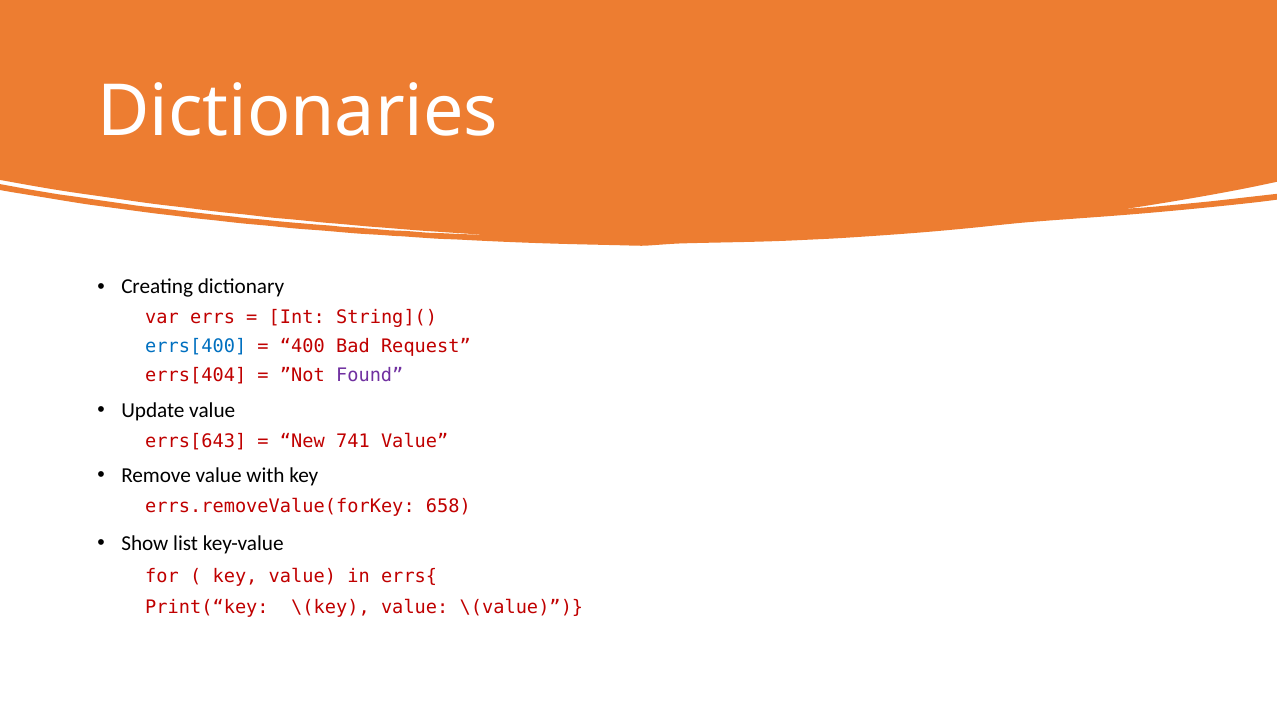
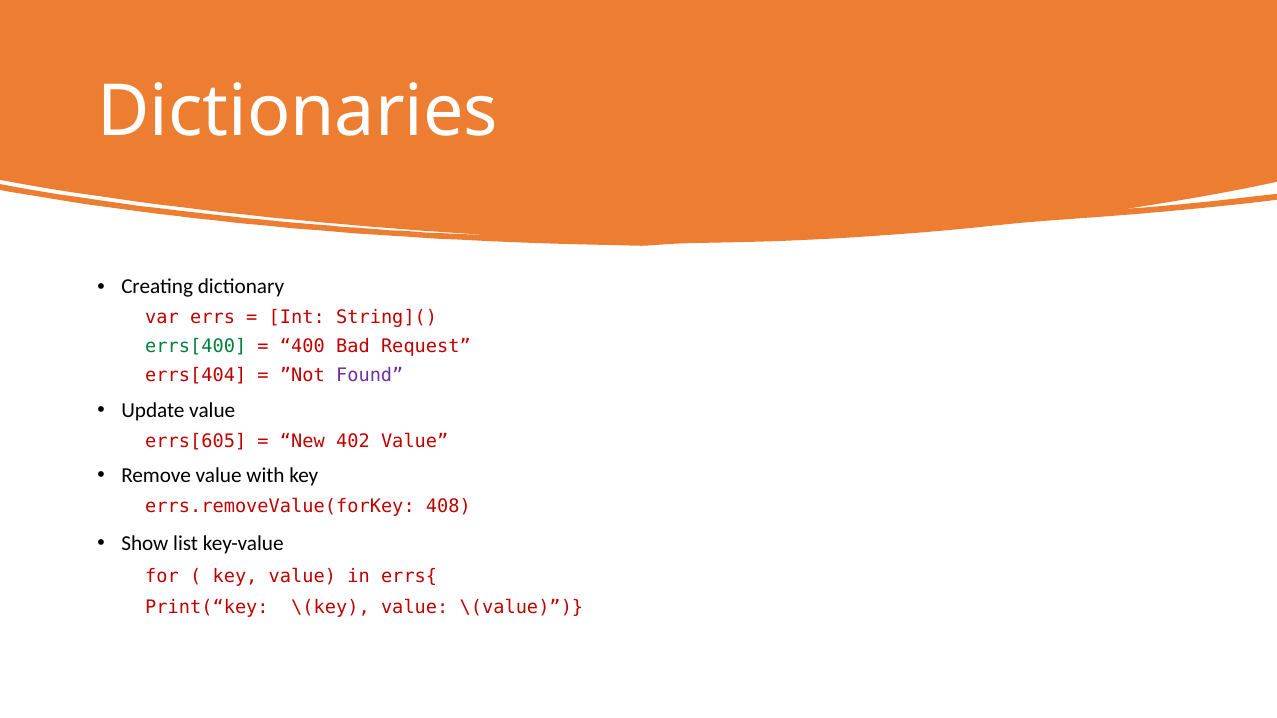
errs[400 colour: blue -> green
errs[643: errs[643 -> errs[605
741: 741 -> 402
658: 658 -> 408
